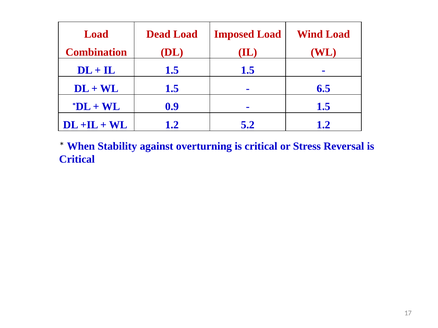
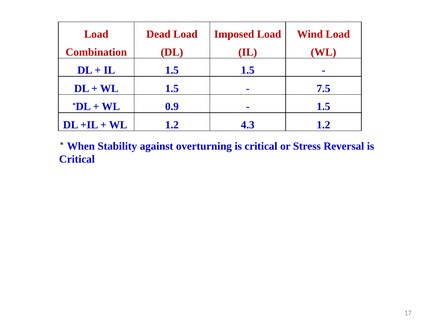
6.5: 6.5 -> 7.5
5.2: 5.2 -> 4.3
